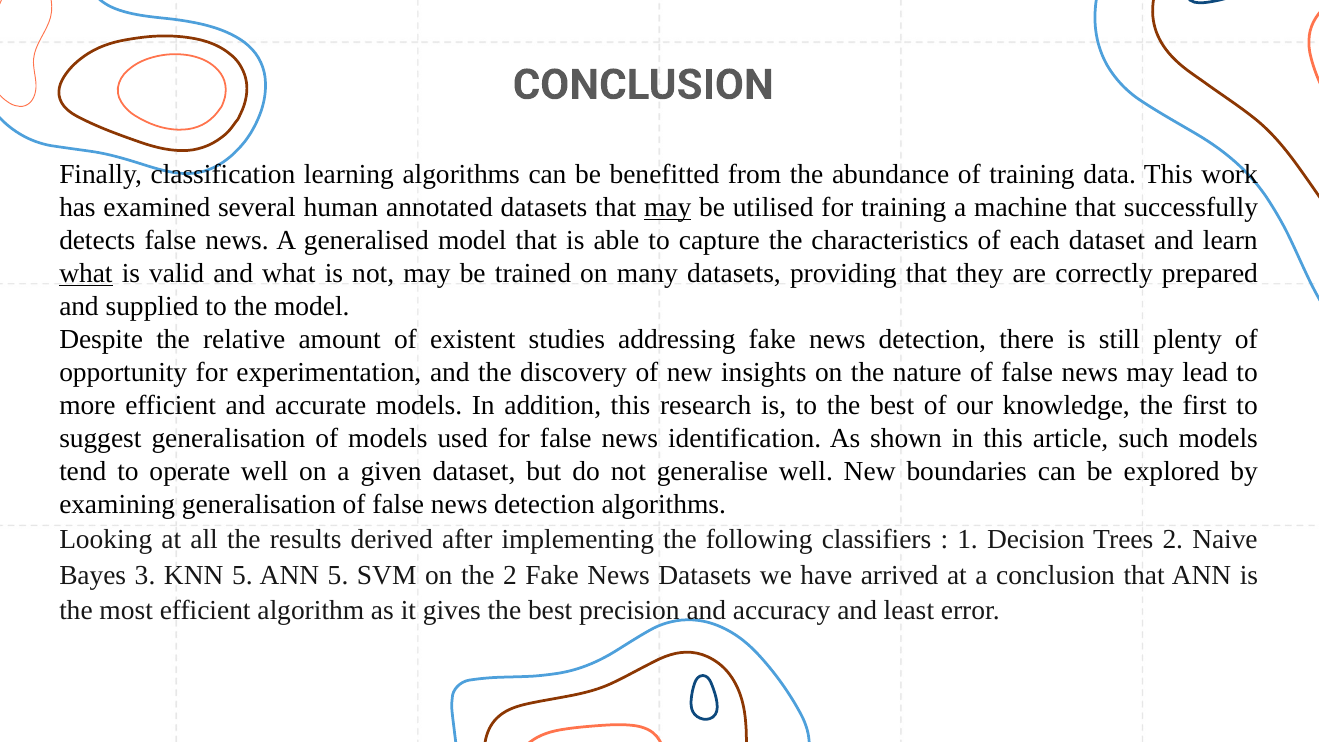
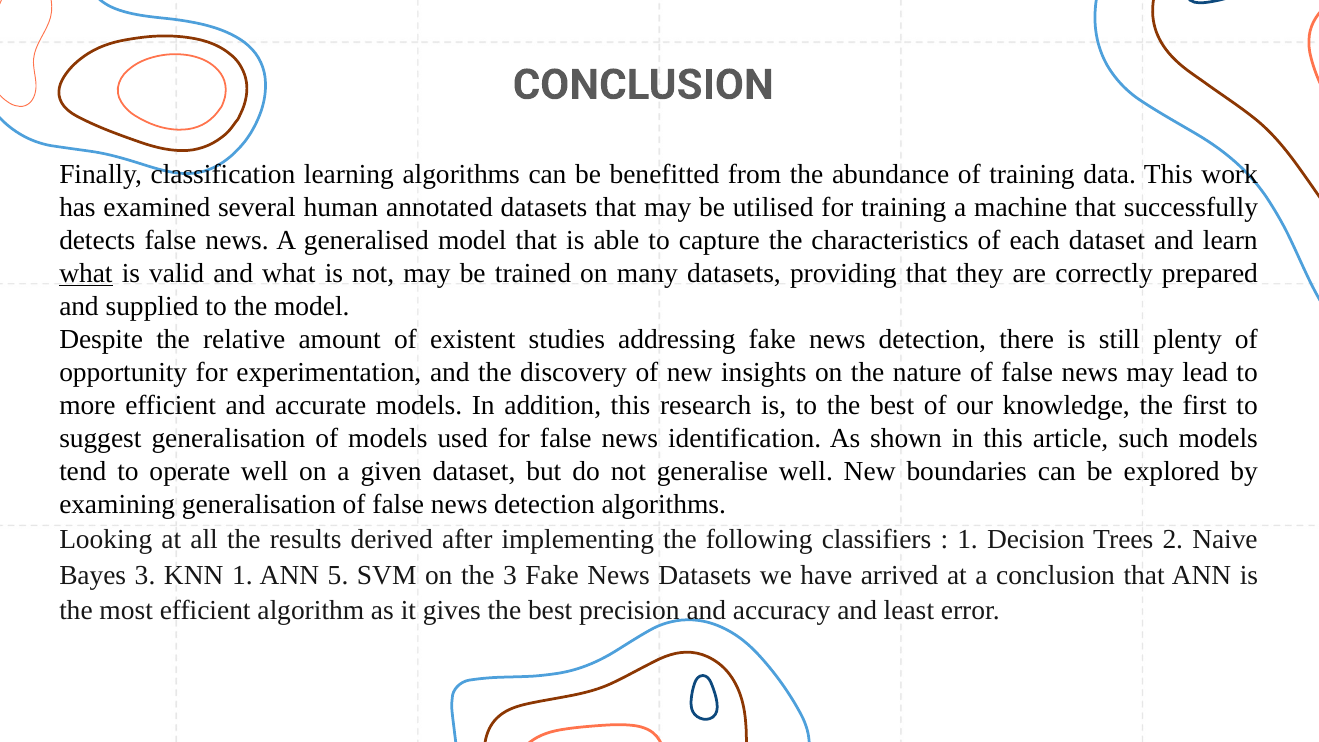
may at (668, 208) underline: present -> none
KNN 5: 5 -> 1
the 2: 2 -> 3
